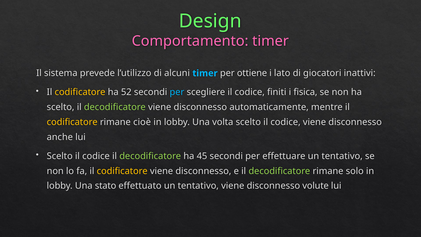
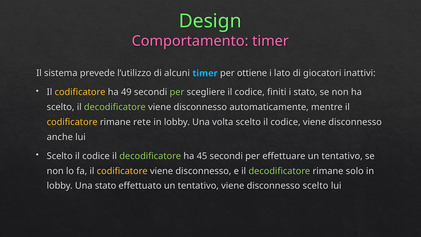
52: 52 -> 49
per at (177, 92) colour: light blue -> light green
i fisica: fisica -> stato
cioè: cioè -> rete
disconnesso volute: volute -> scelto
